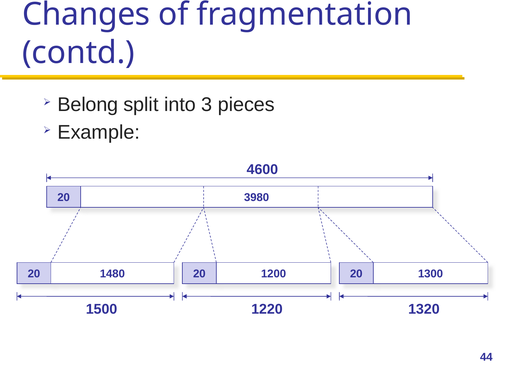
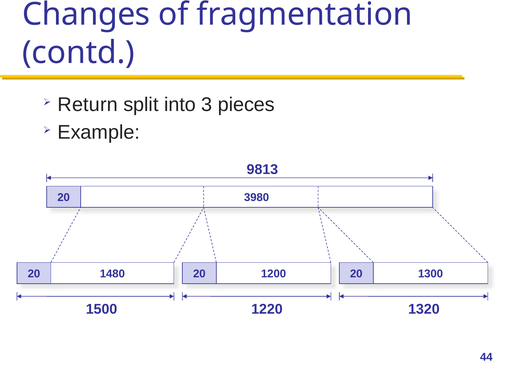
Belong: Belong -> Return
4600: 4600 -> 9813
